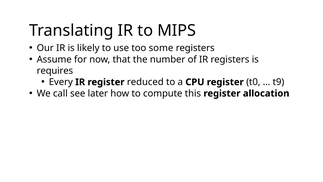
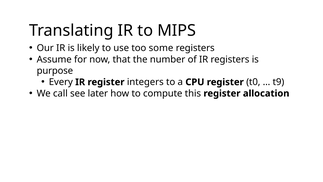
requires: requires -> purpose
reduced: reduced -> integers
